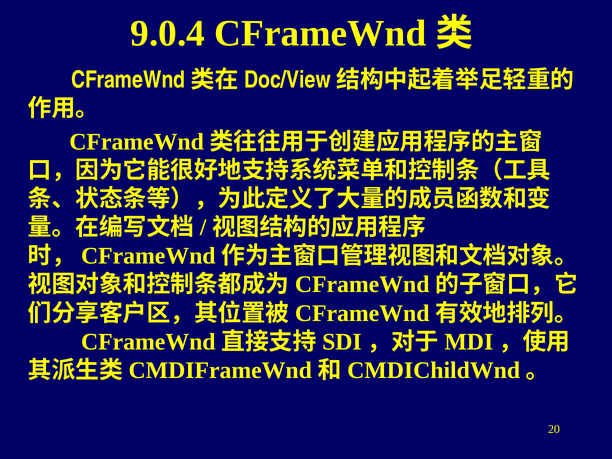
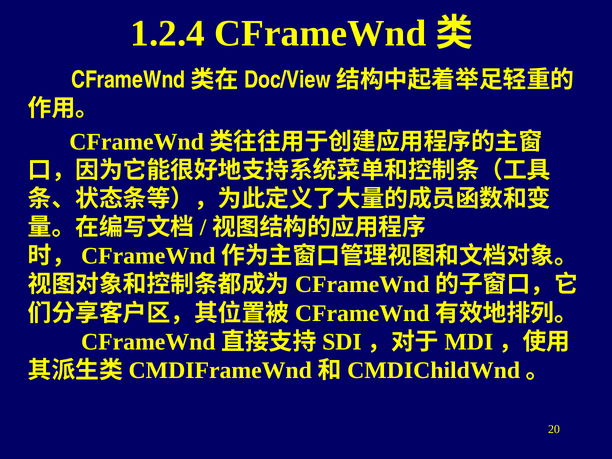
9.0.4: 9.0.4 -> 1.2.4
